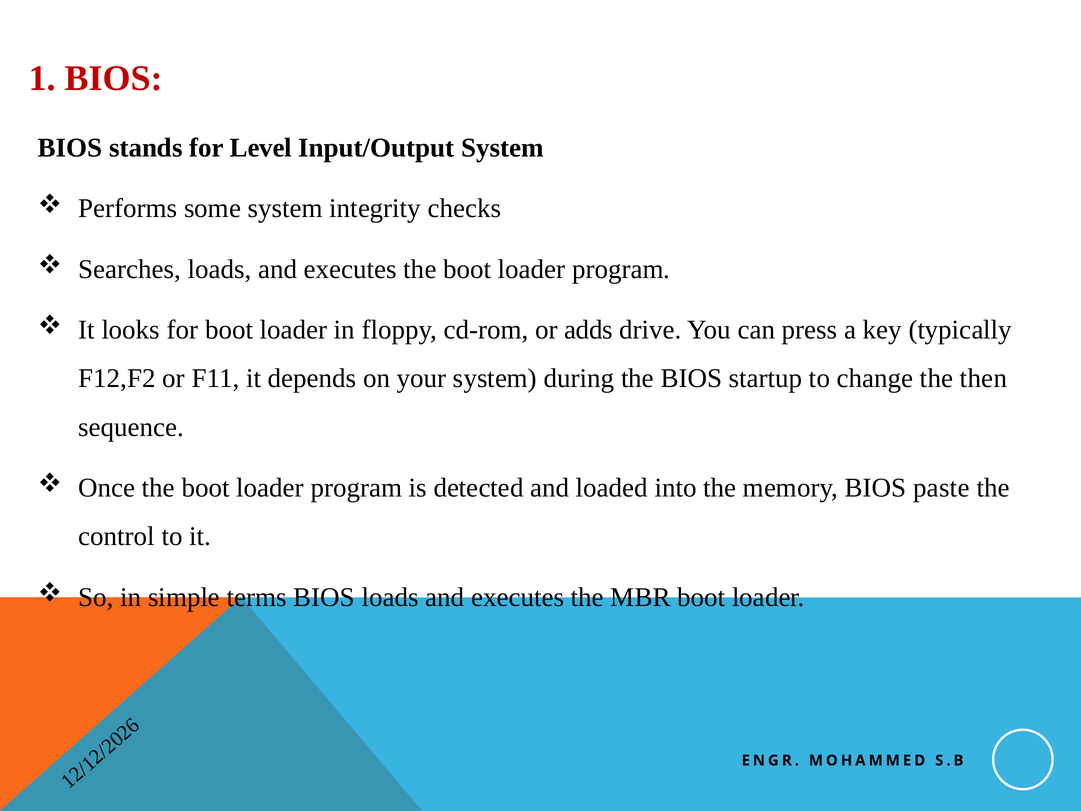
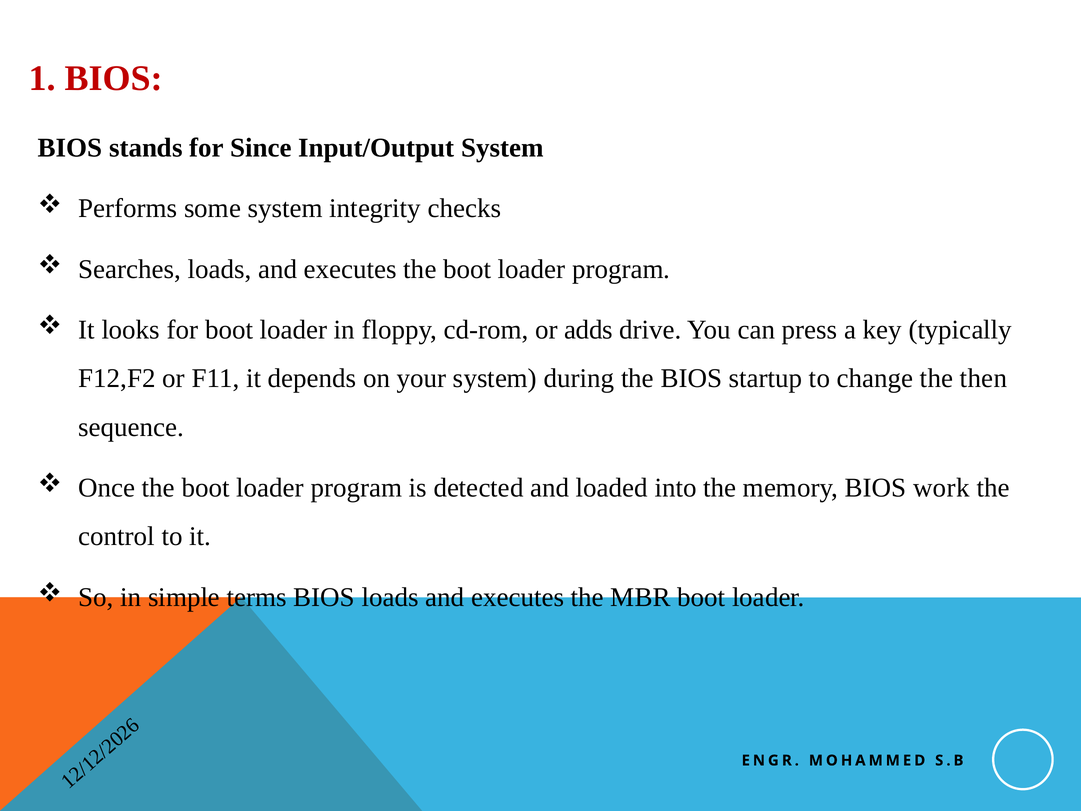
Level: Level -> Since
paste: paste -> work
